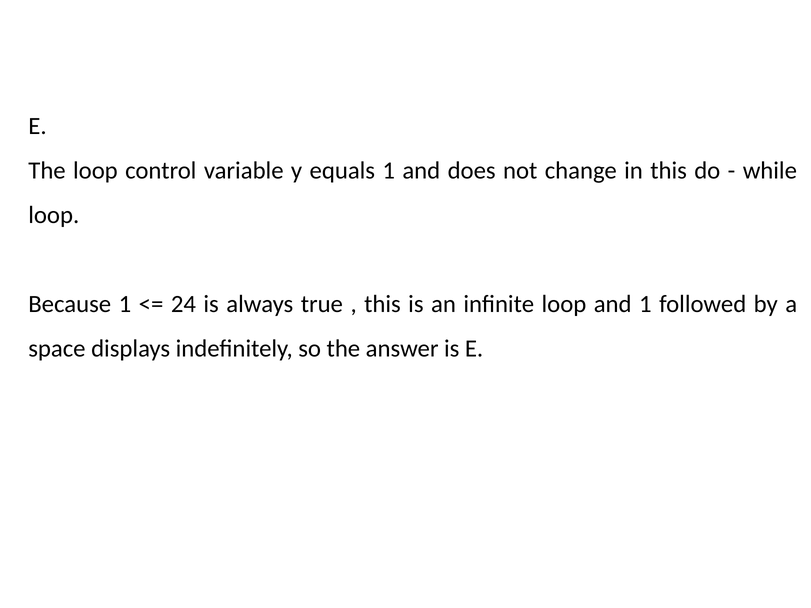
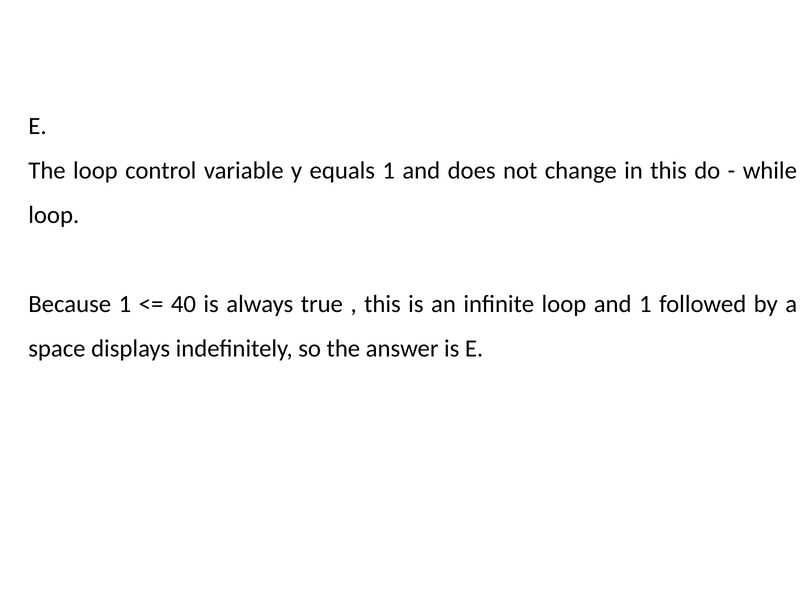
24: 24 -> 40
